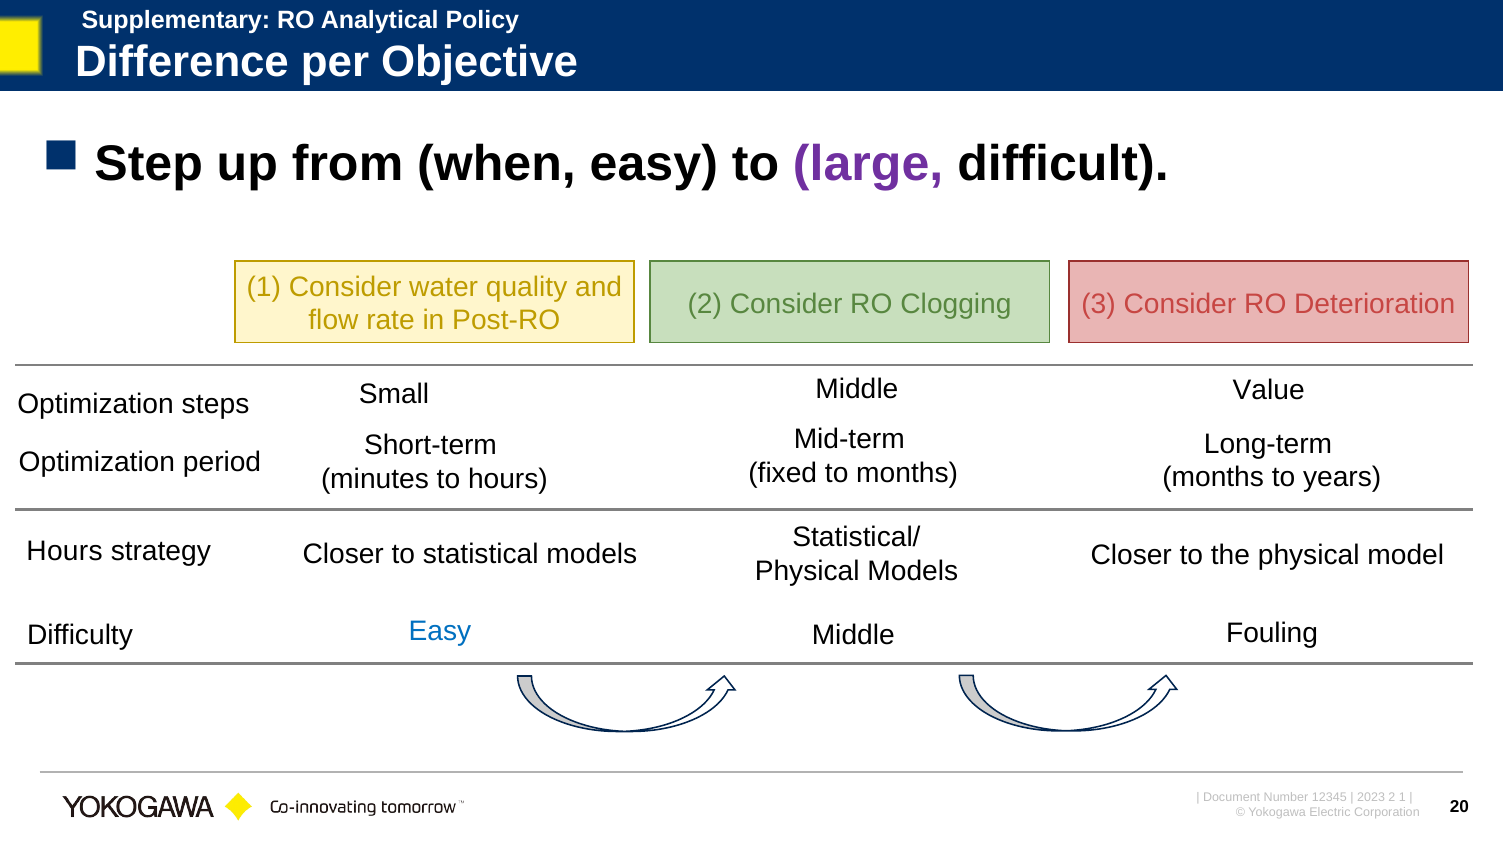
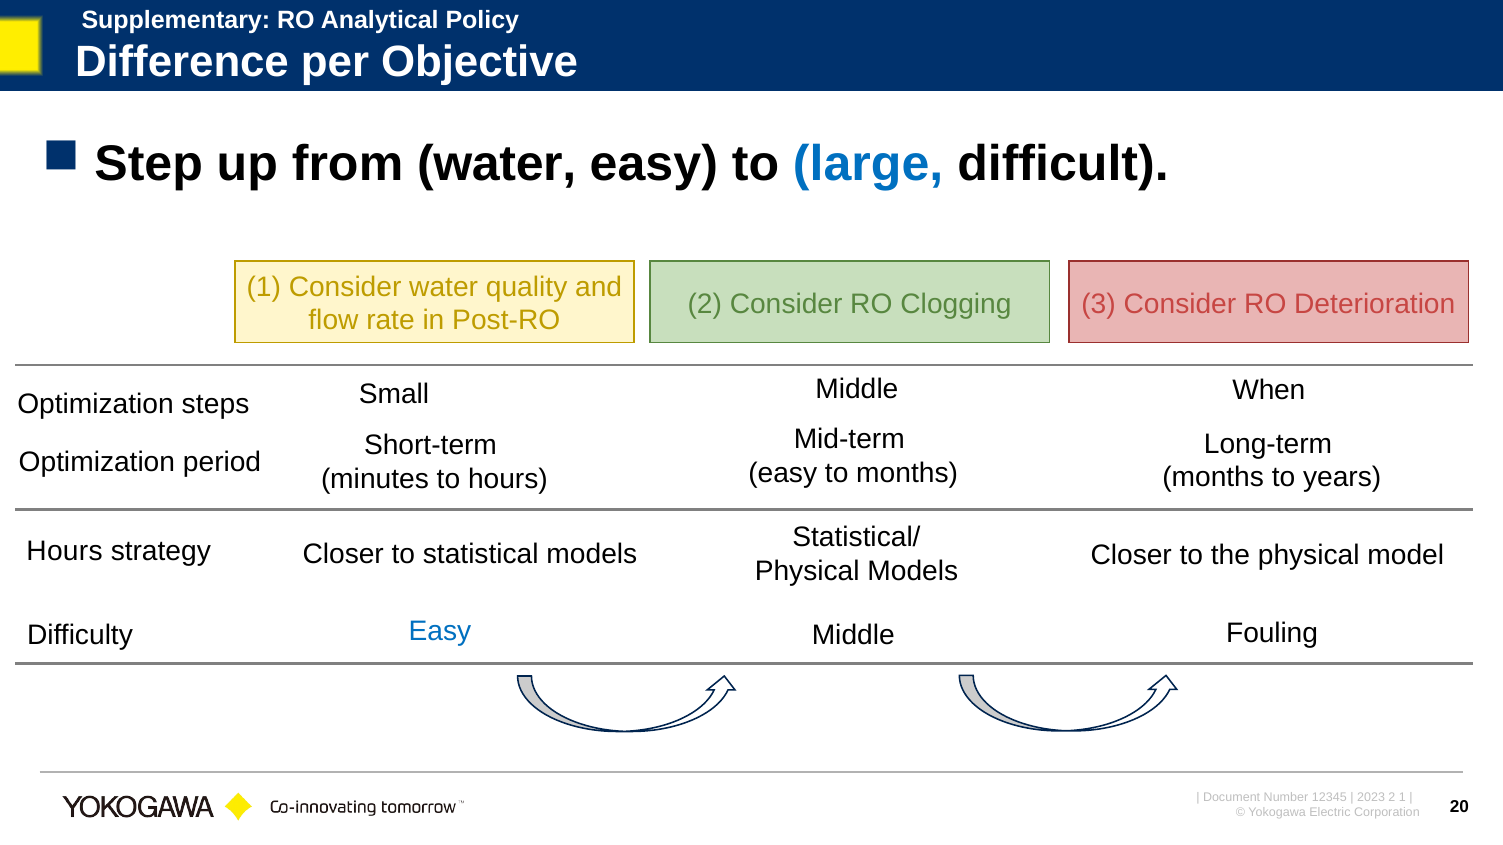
from when: when -> water
large colour: purple -> blue
Value: Value -> When
fixed at (783, 473): fixed -> easy
